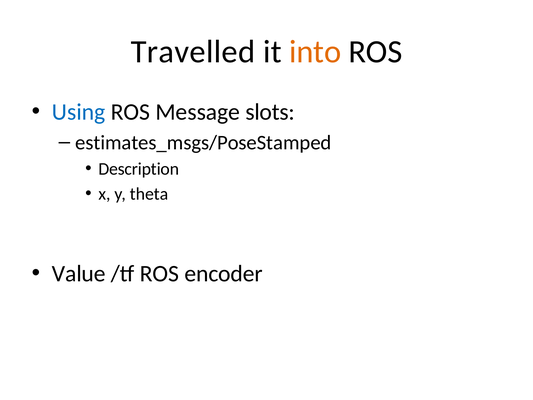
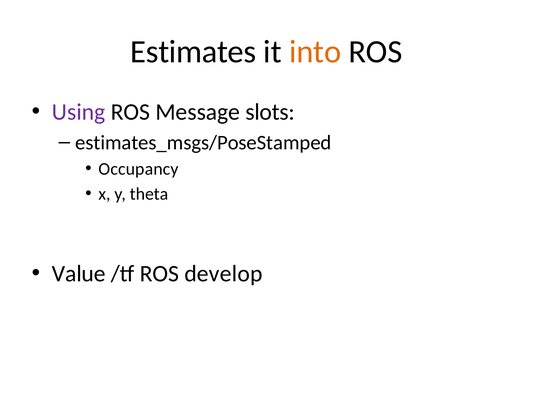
Travelled: Travelled -> Estimates
Using colour: blue -> purple
Description: Description -> Occupancy
encoder: encoder -> develop
